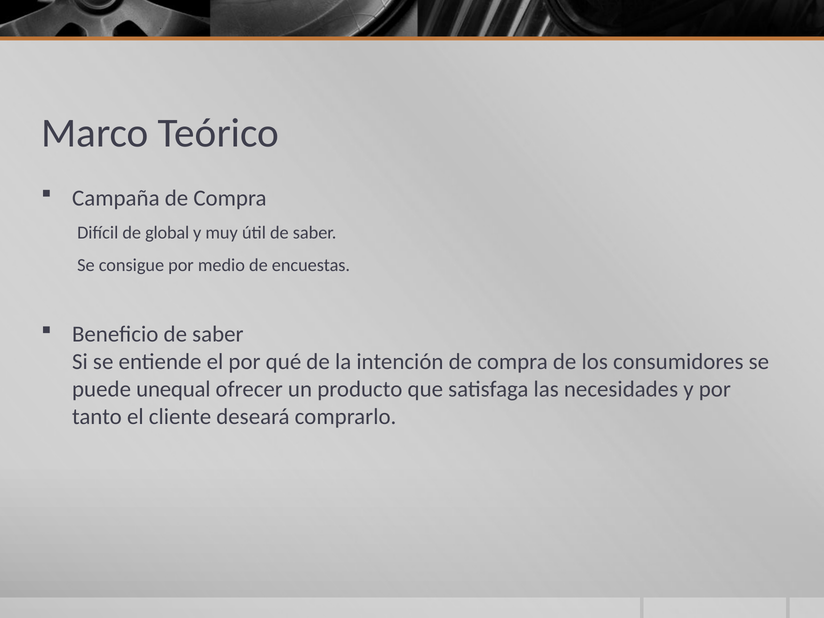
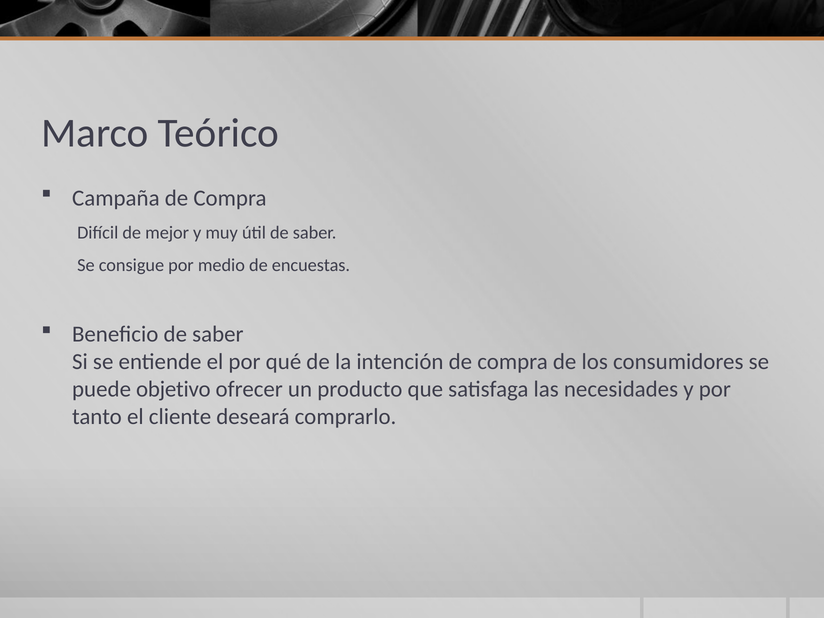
global: global -> mejor
unequal: unequal -> objetivo
